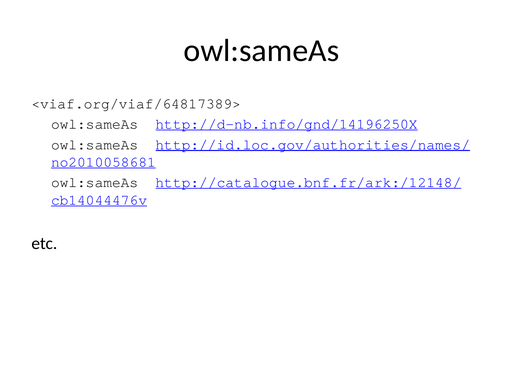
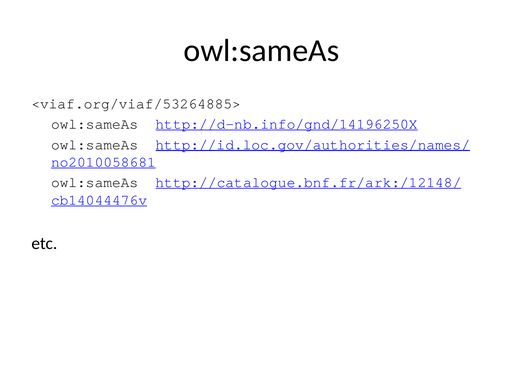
<viaf.org/viaf/64817389>: <viaf.org/viaf/64817389> -> <viaf.org/viaf/53264885>
